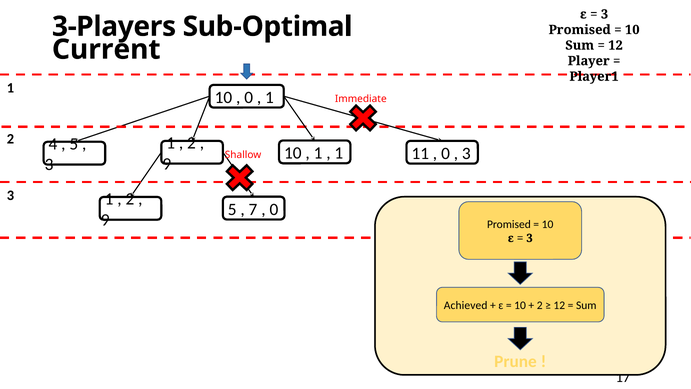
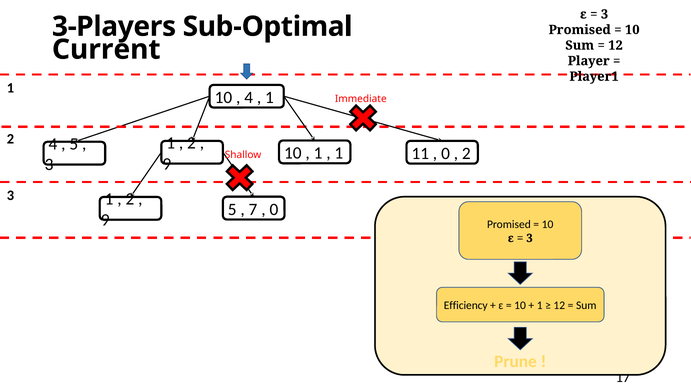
0 at (249, 97): 0 -> 4
3 at (466, 153): 3 -> 2
Achieved: Achieved -> Efficiency
2 at (540, 305): 2 -> 1
